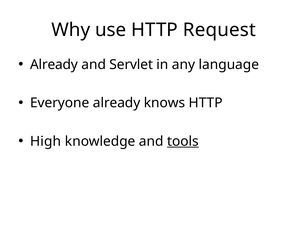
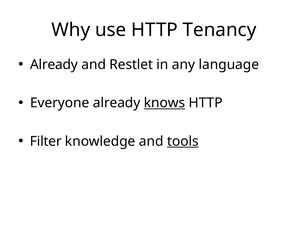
Request: Request -> Tenancy
Servlet: Servlet -> Restlet
knows underline: none -> present
High: High -> Filter
